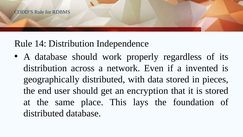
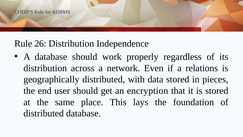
14: 14 -> 26
invented: invented -> relations
